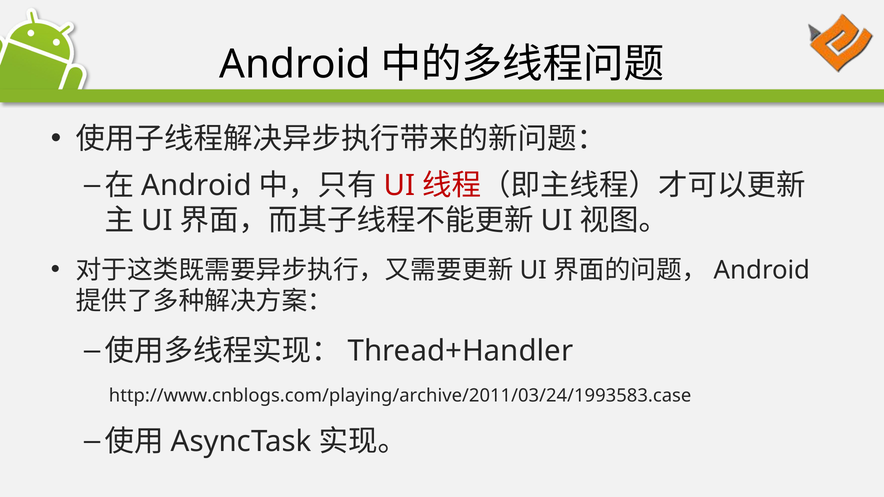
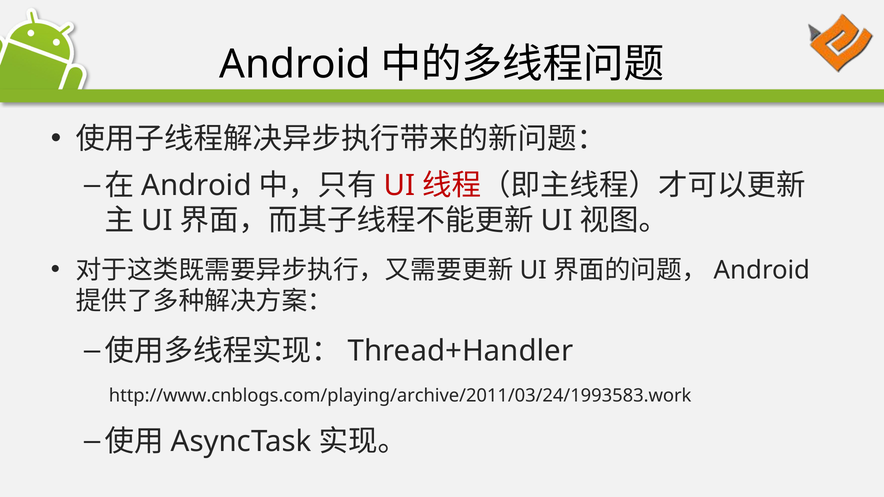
http://www.cnblogs.com/playing/archive/2011/03/24/1993583.case: http://www.cnblogs.com/playing/archive/2011/03/24/1993583.case -> http://www.cnblogs.com/playing/archive/2011/03/24/1993583.work
